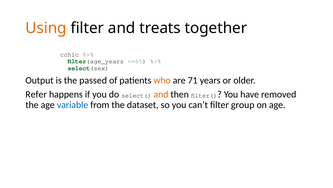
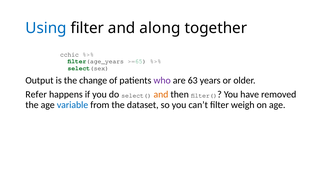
Using colour: orange -> blue
treats: treats -> along
passed: passed -> change
who colour: orange -> purple
71: 71 -> 63
group: group -> weigh
